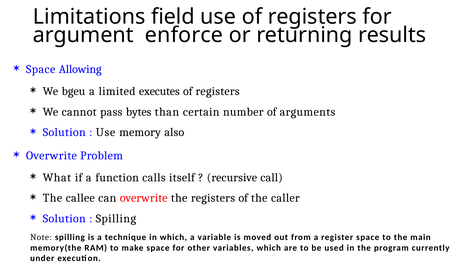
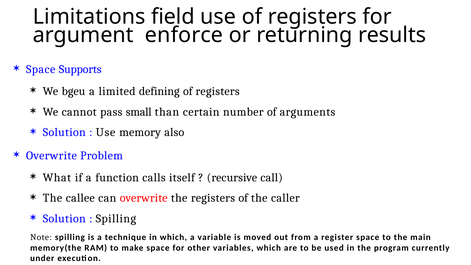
Allowing: Allowing -> Supports
executes: executes -> defining
bytes: bytes -> small
